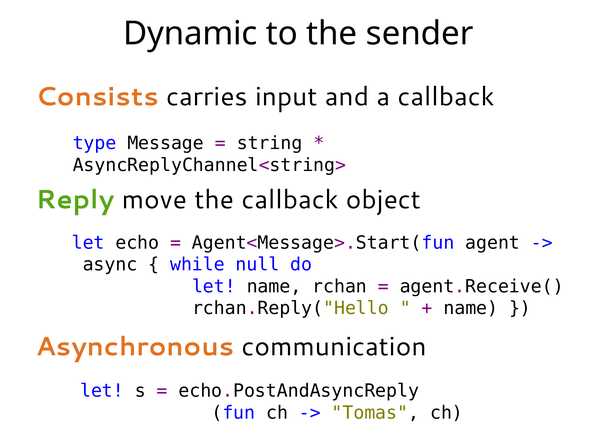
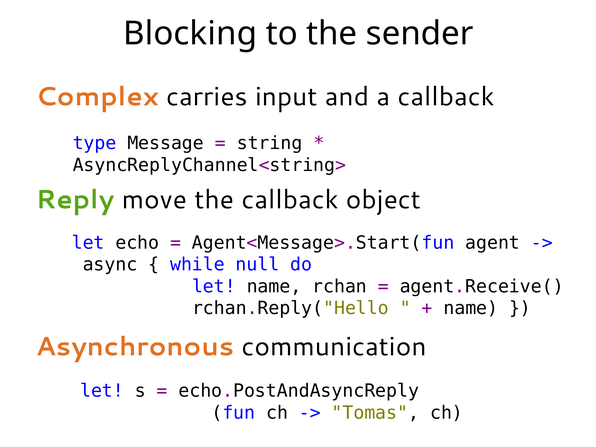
Dynamic: Dynamic -> Blocking
Consists: Consists -> Complex
